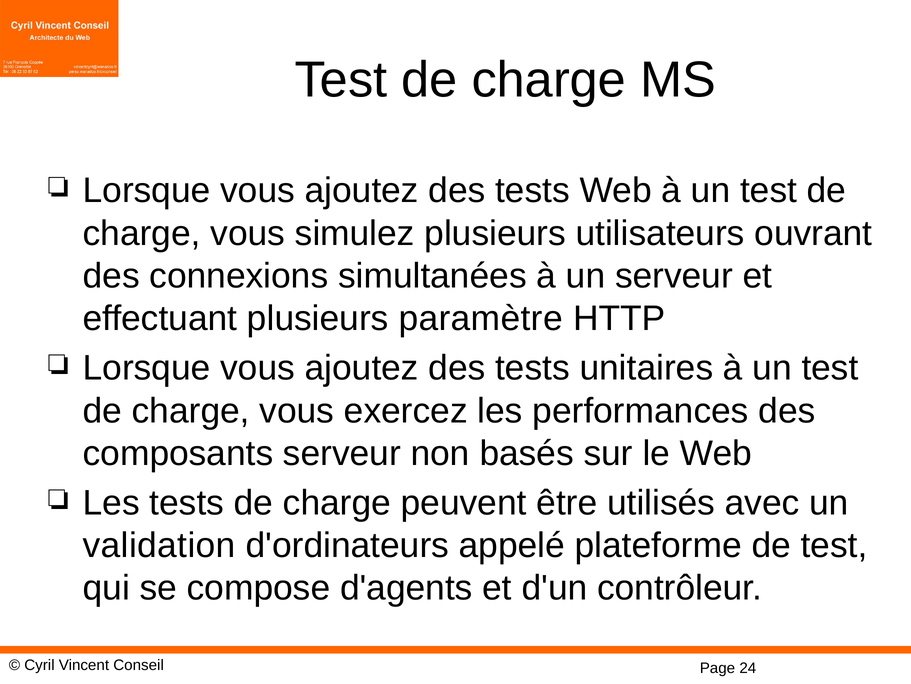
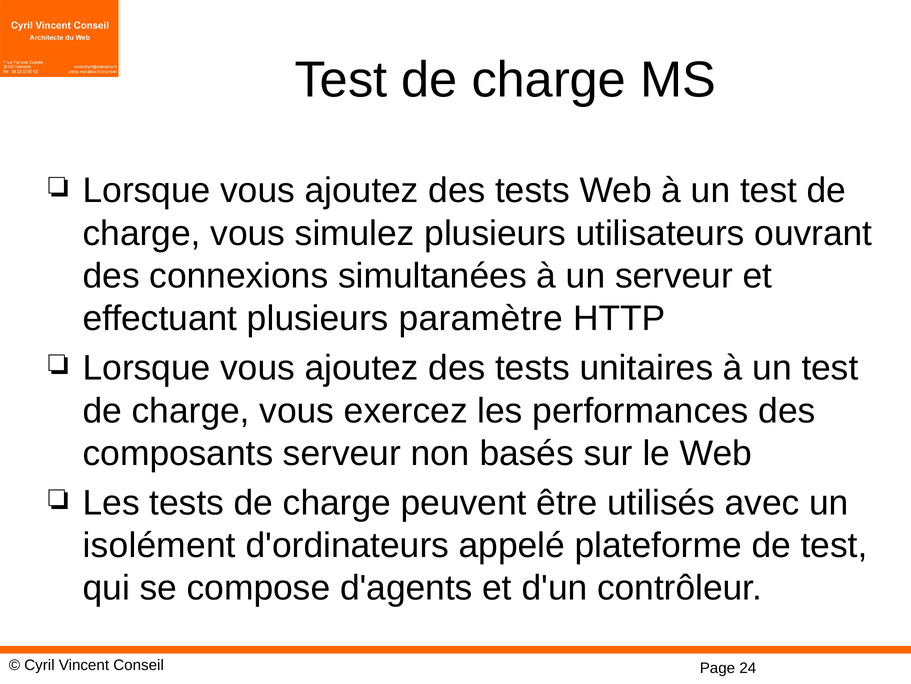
validation: validation -> isolément
